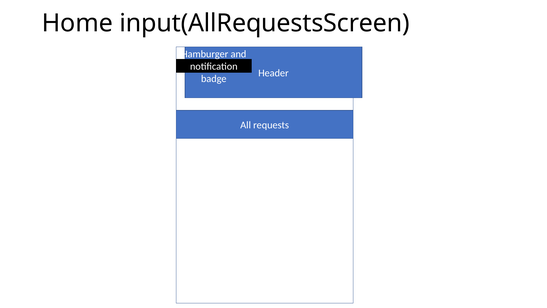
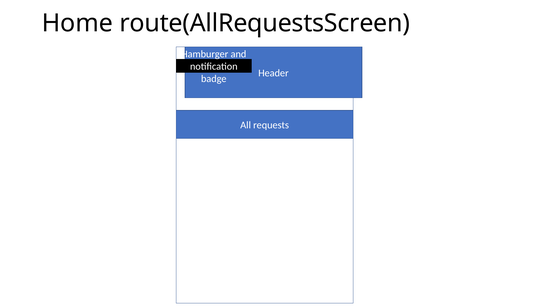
input(AllRequestsScreen: input(AllRequestsScreen -> route(AllRequestsScreen
